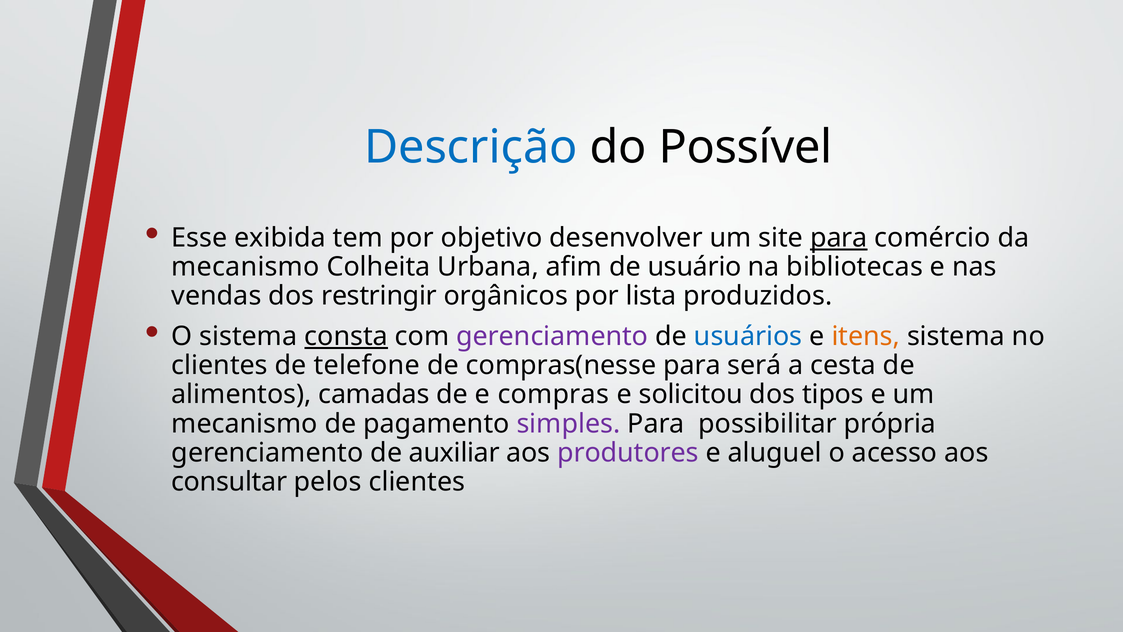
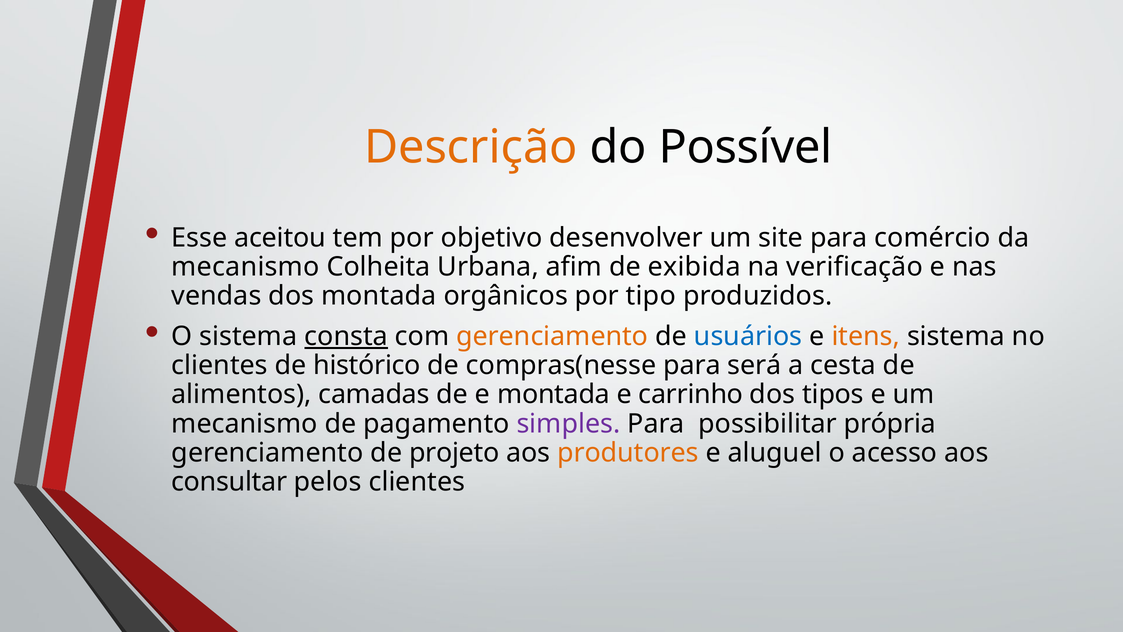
Descrição colour: blue -> orange
exibida: exibida -> aceitou
para at (839, 238) underline: present -> none
usuário: usuário -> exibida
bibliotecas: bibliotecas -> verificação
dos restringir: restringir -> montada
lista: lista -> tipo
gerenciamento at (552, 336) colour: purple -> orange
telefone: telefone -> histórico
e compras: compras -> montada
solicitou: solicitou -> carrinho
auxiliar: auxiliar -> projeto
produtores colour: purple -> orange
